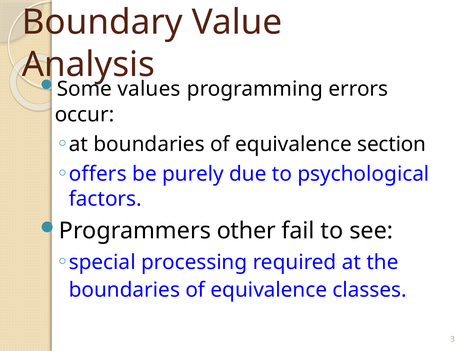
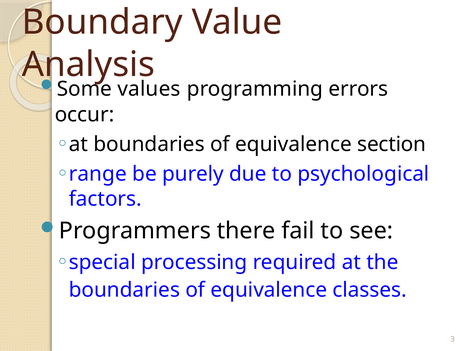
offers: offers -> range
other: other -> there
